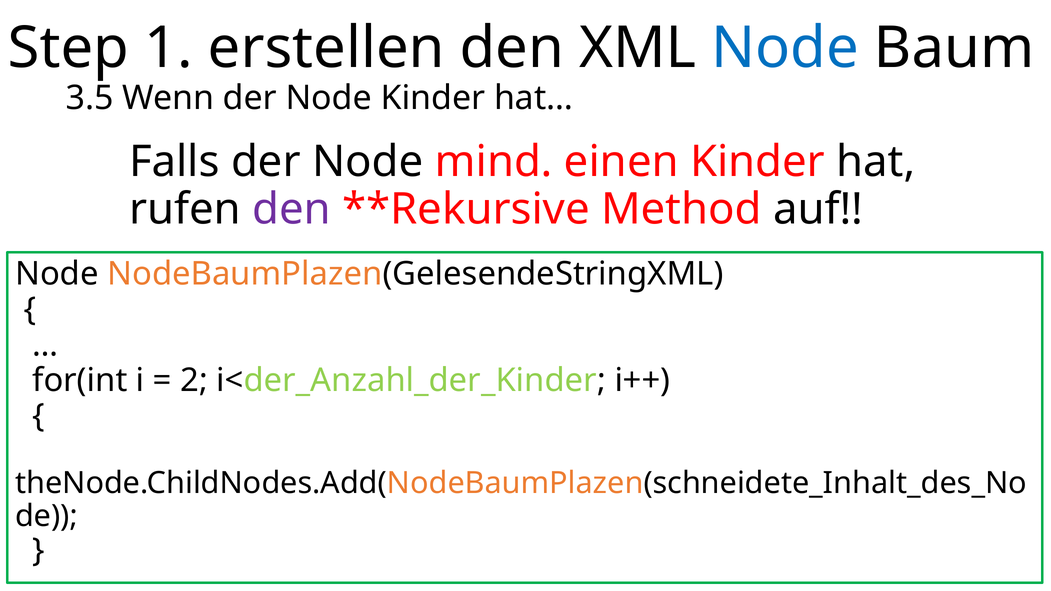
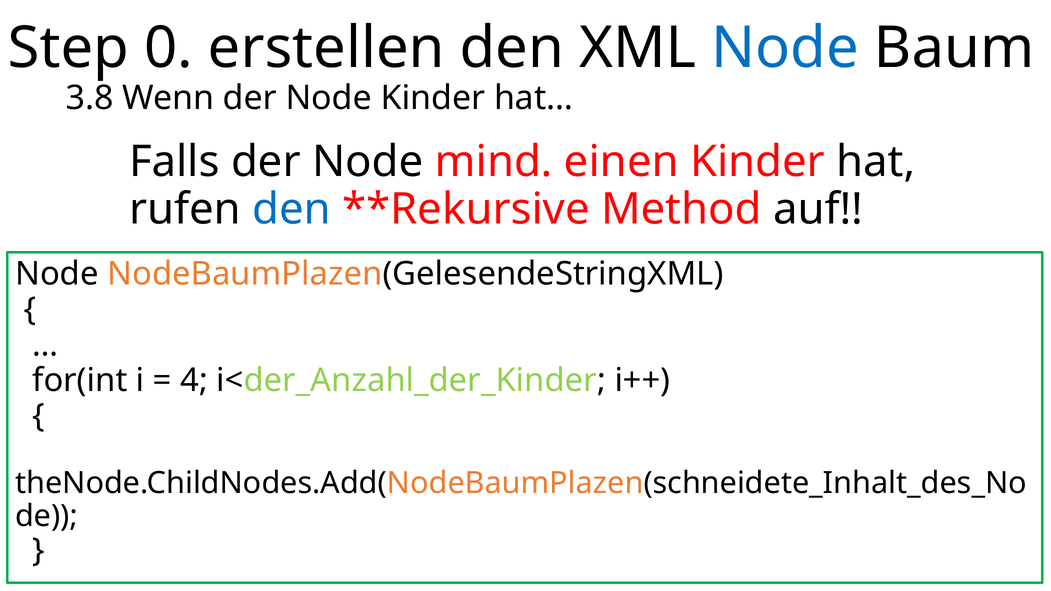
1: 1 -> 0
3.5: 3.5 -> 3.8
den at (292, 209) colour: purple -> blue
2: 2 -> 4
